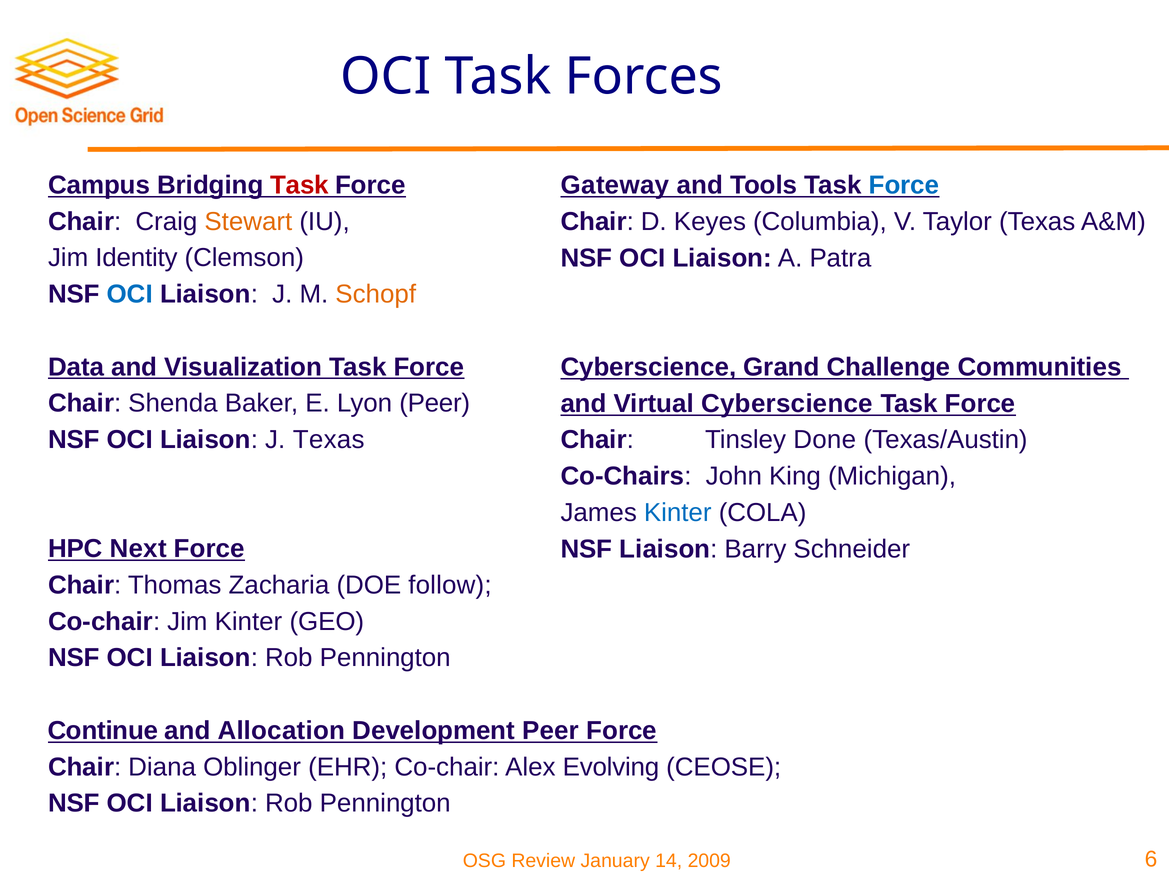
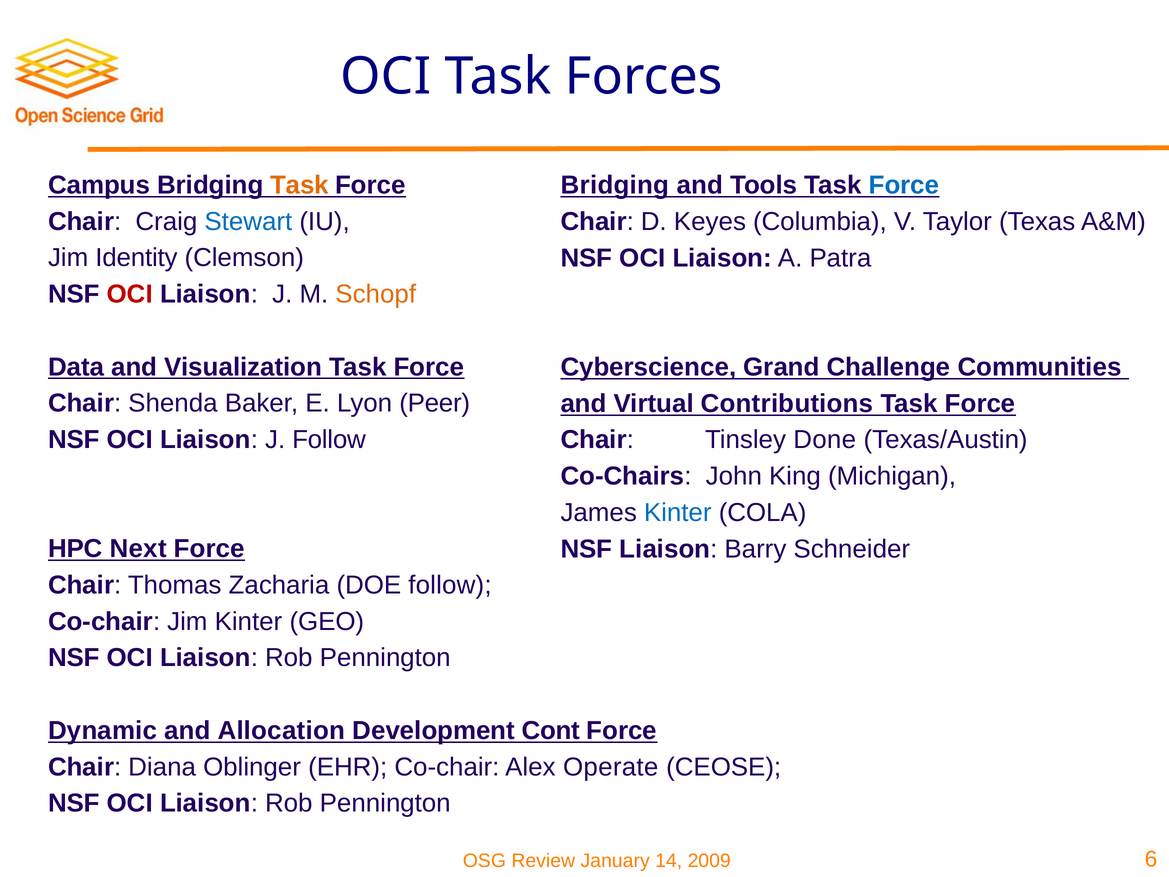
Task at (299, 185) colour: red -> orange
Gateway at (615, 185): Gateway -> Bridging
Stewart colour: orange -> blue
OCI at (130, 294) colour: blue -> red
Virtual Cyberscience: Cyberscience -> Contributions
J Texas: Texas -> Follow
Continue: Continue -> Dynamic
Development Peer: Peer -> Cont
Evolving: Evolving -> Operate
